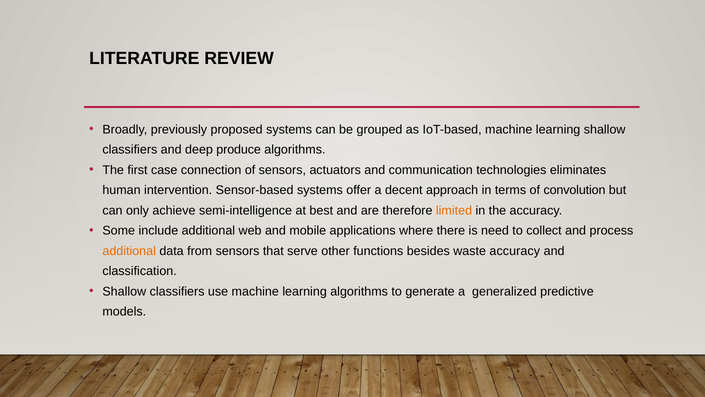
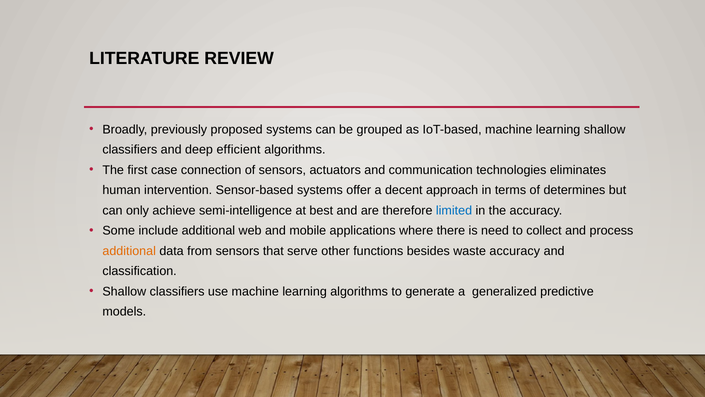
produce: produce -> efficient
convolution: convolution -> determines
limited colour: orange -> blue
